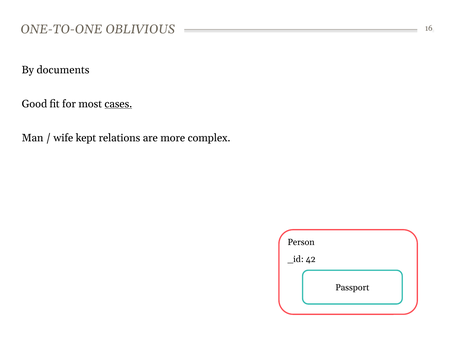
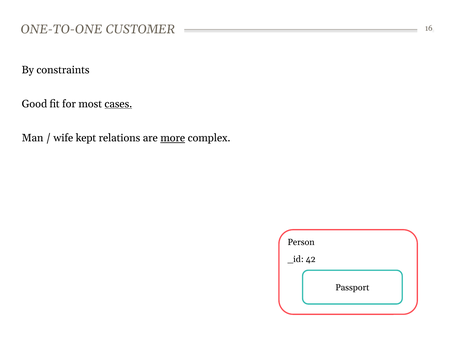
OBLIVIOUS: OBLIVIOUS -> CUSTOMER
documents: documents -> constraints
more underline: none -> present
